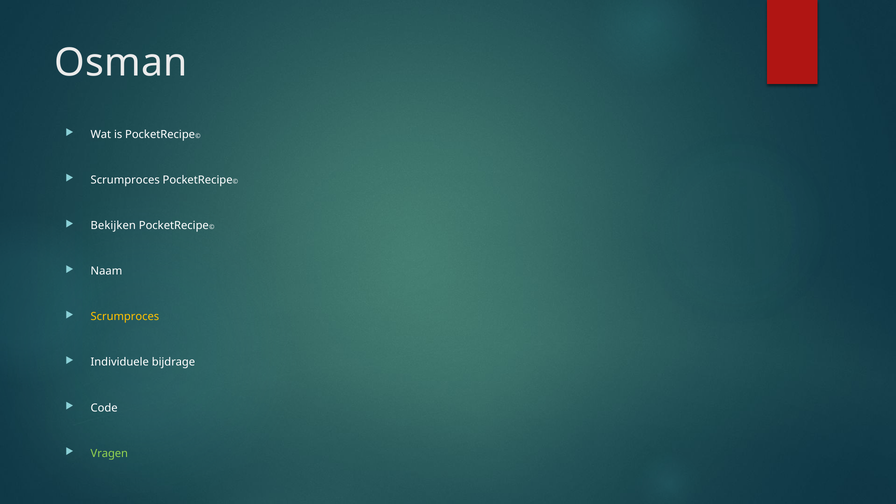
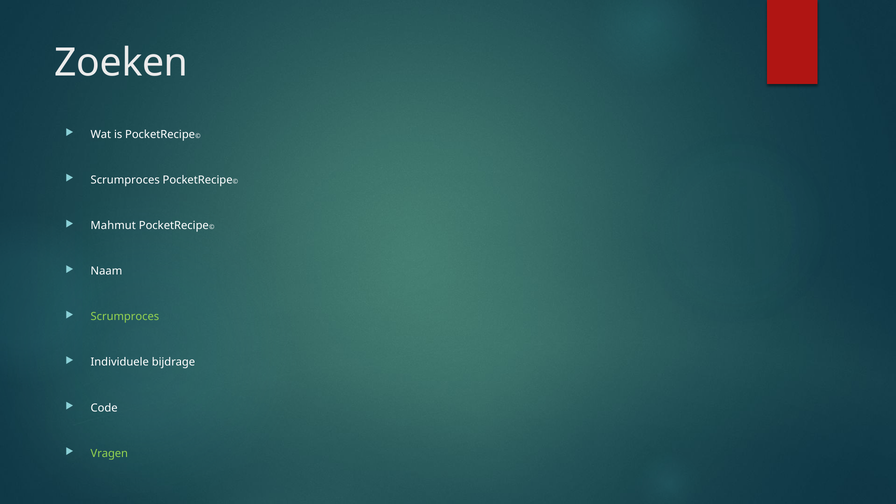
Osman: Osman -> Zoeken
Bekijken: Bekijken -> Mahmut
Scrumproces at (125, 317) colour: yellow -> light green
